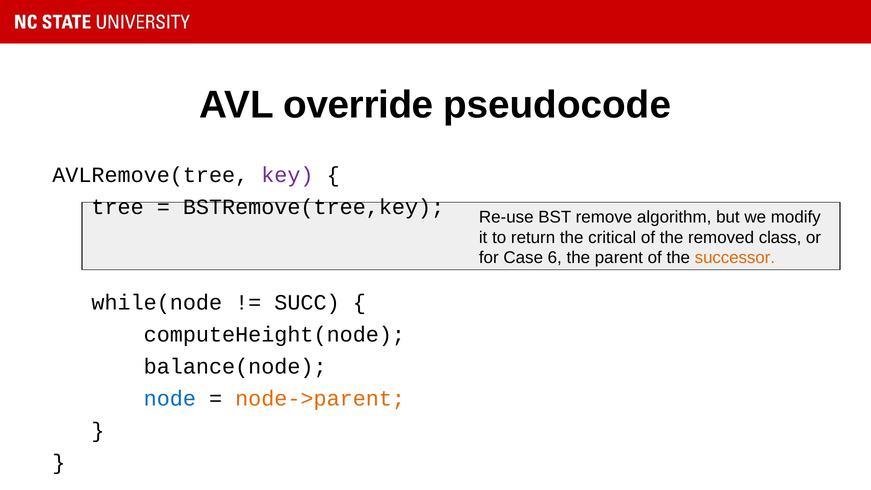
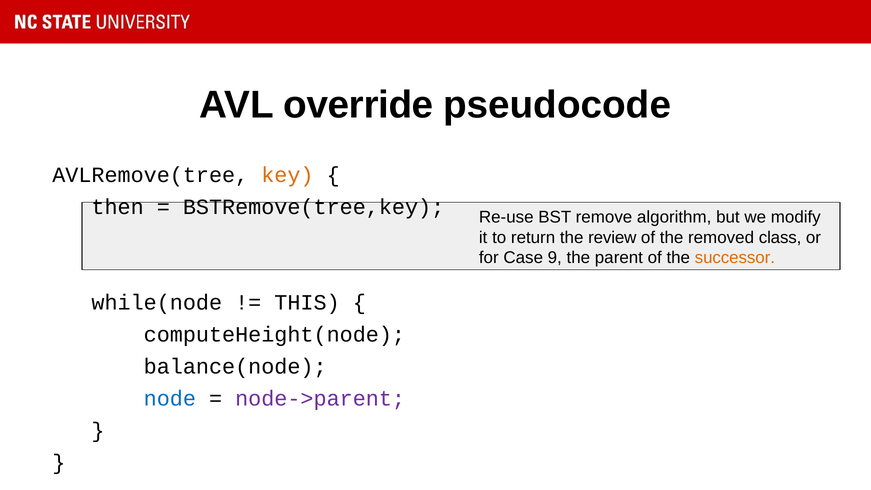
key colour: purple -> orange
tree: tree -> then
critical: critical -> review
6: 6 -> 9
SUCC: SUCC -> THIS
node->parent colour: orange -> purple
